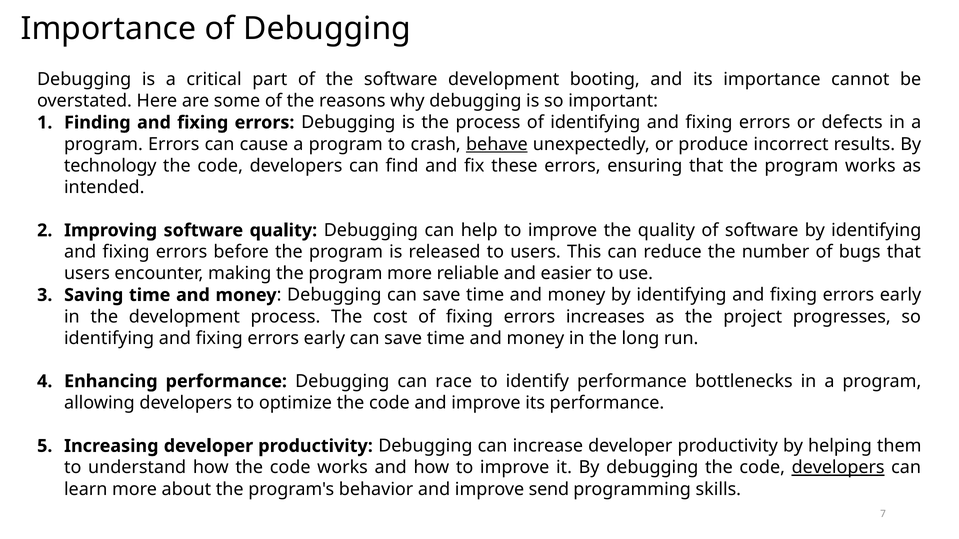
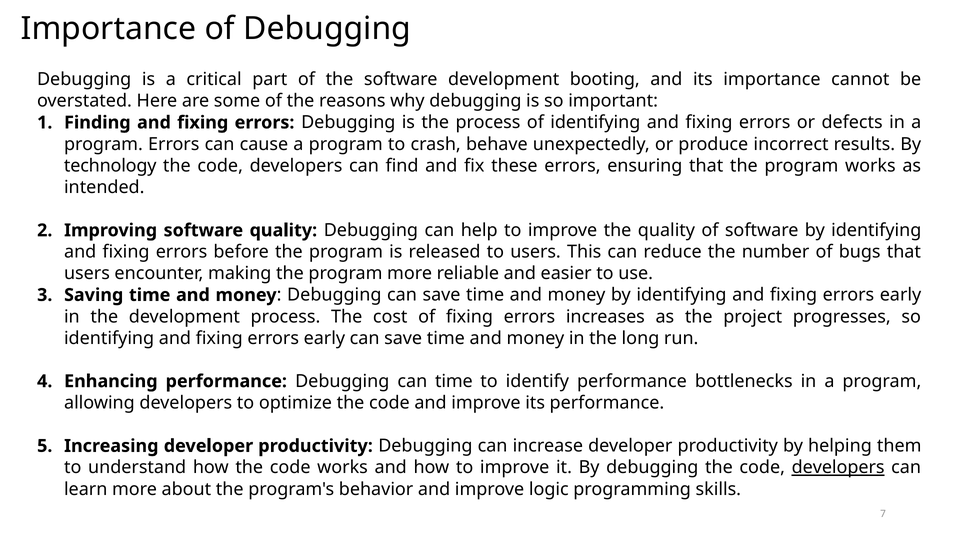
behave underline: present -> none
can race: race -> time
send: send -> logic
